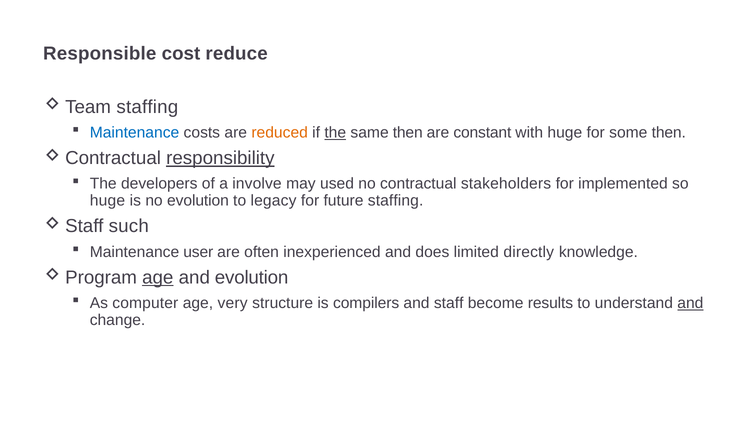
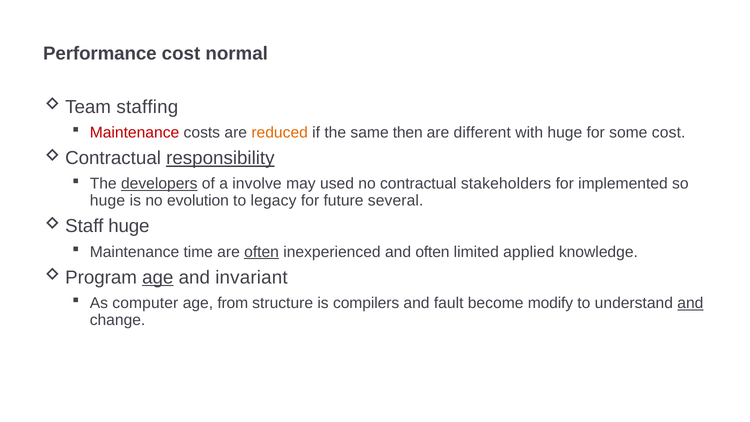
Responsible: Responsible -> Performance
reduce: reduce -> normal
Maintenance at (135, 133) colour: blue -> red
the at (335, 133) underline: present -> none
constant: constant -> different
some then: then -> cost
developers underline: none -> present
future staffing: staffing -> several
such at (129, 226): such -> huge
user: user -> time
often at (262, 252) underline: none -> present
and does: does -> often
directly: directly -> applied
and evolution: evolution -> invariant
very: very -> from
staff: staff -> fault
results: results -> modify
